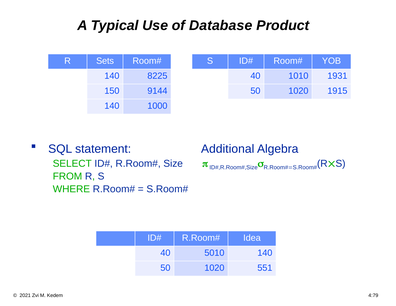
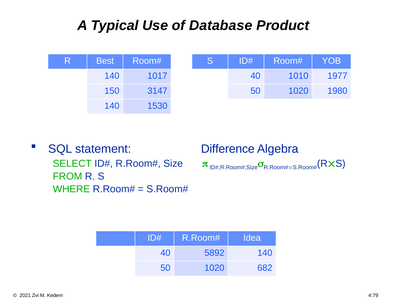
Sets: Sets -> Best
8225: 8225 -> 1017
1931: 1931 -> 1977
9144: 9144 -> 3147
1915: 1915 -> 1980
1000: 1000 -> 1530
Additional: Additional -> Difference
5010: 5010 -> 5892
551: 551 -> 682
